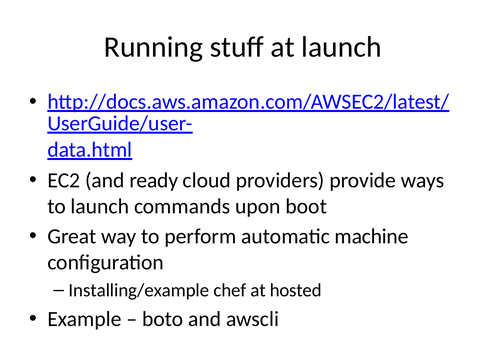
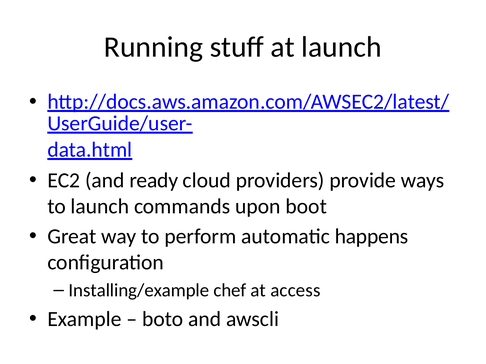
machine: machine -> happens
hosted: hosted -> access
